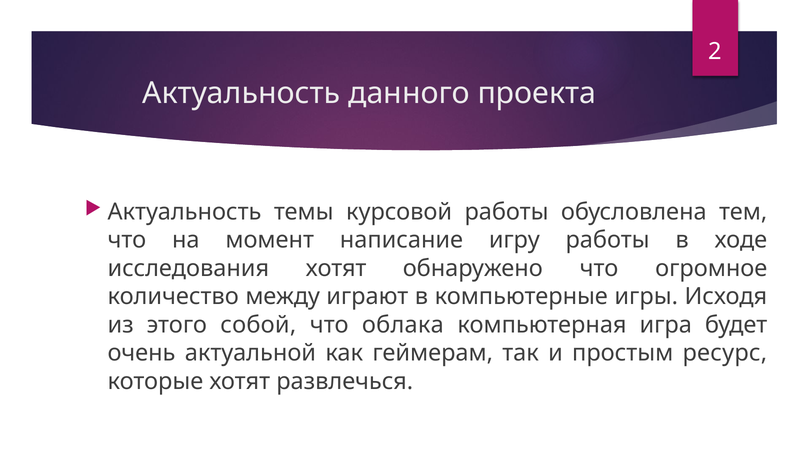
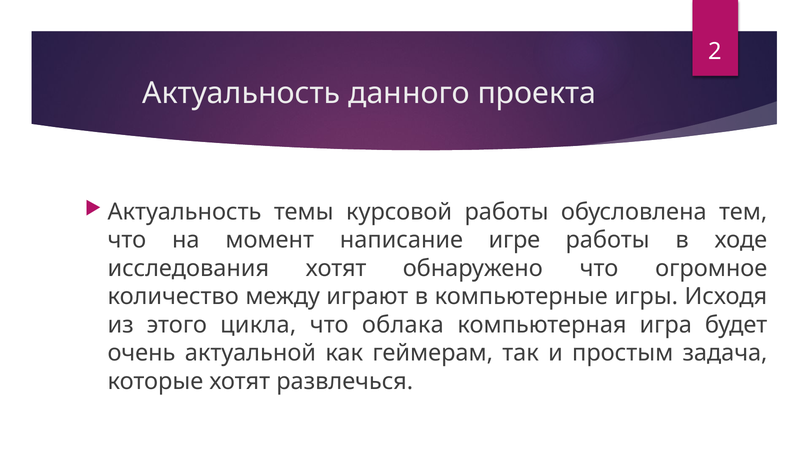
игру: игру -> игре
собой: собой -> цикла
ресурс: ресурс -> задача
